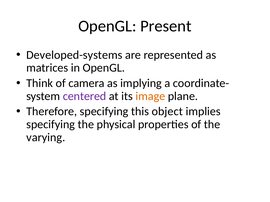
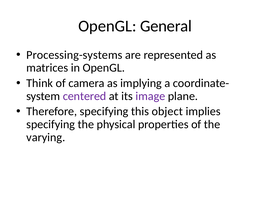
Present: Present -> General
Developed-systems: Developed-systems -> Processing-systems
image colour: orange -> purple
